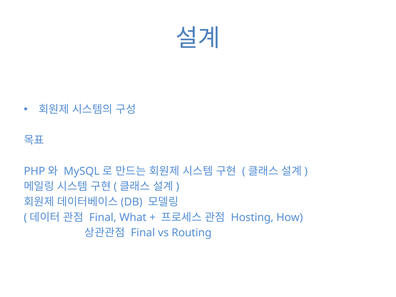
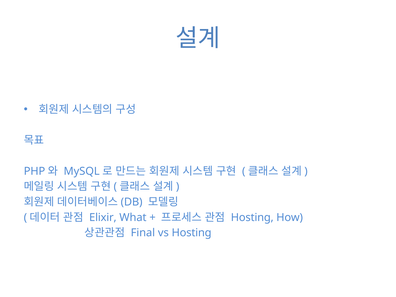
Final at (103, 217): Final -> Elixir
vs Routing: Routing -> Hosting
